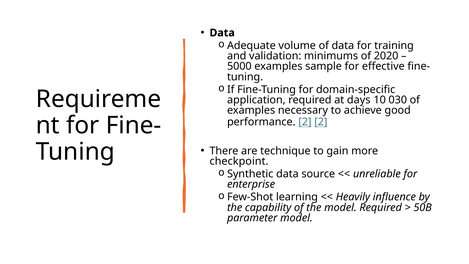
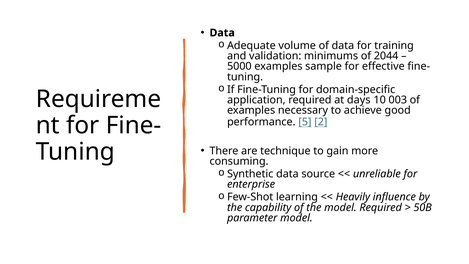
2020: 2020 -> 2044
030: 030 -> 003
performance 2: 2 -> 5
checkpoint: checkpoint -> consuming
